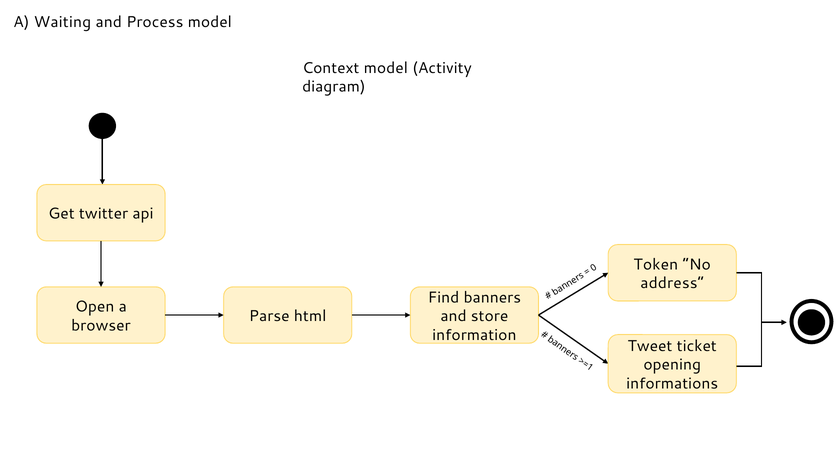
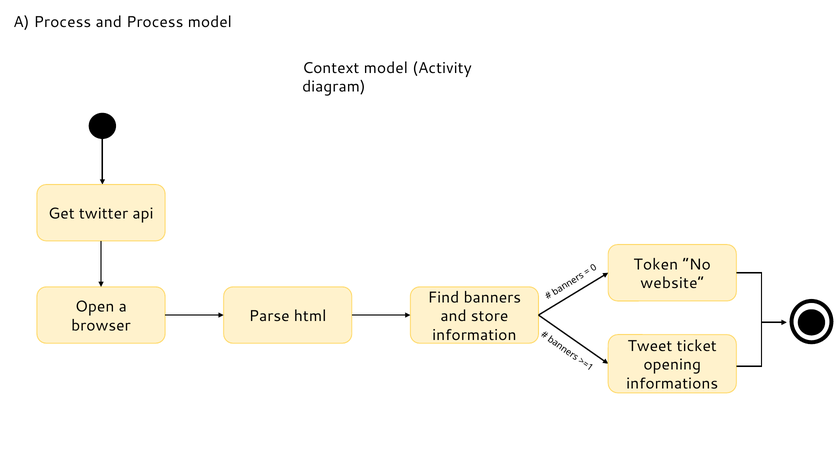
A Waiting: Waiting -> Process
address: address -> website
